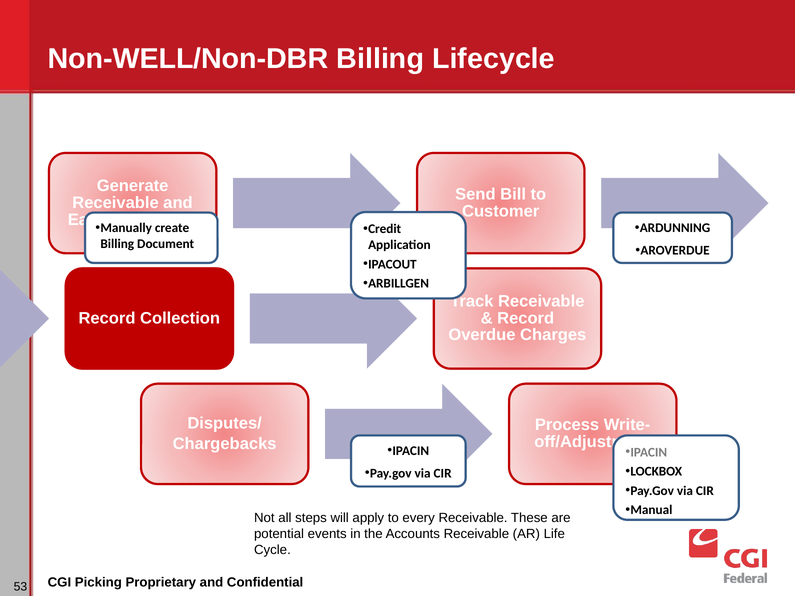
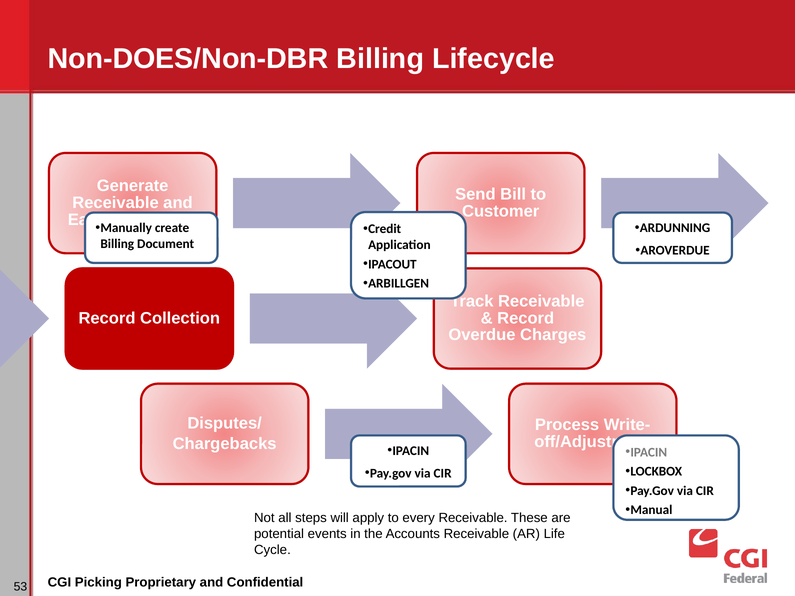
Non-WELL/Non-DBR: Non-WELL/Non-DBR -> Non-DOES/Non-DBR
